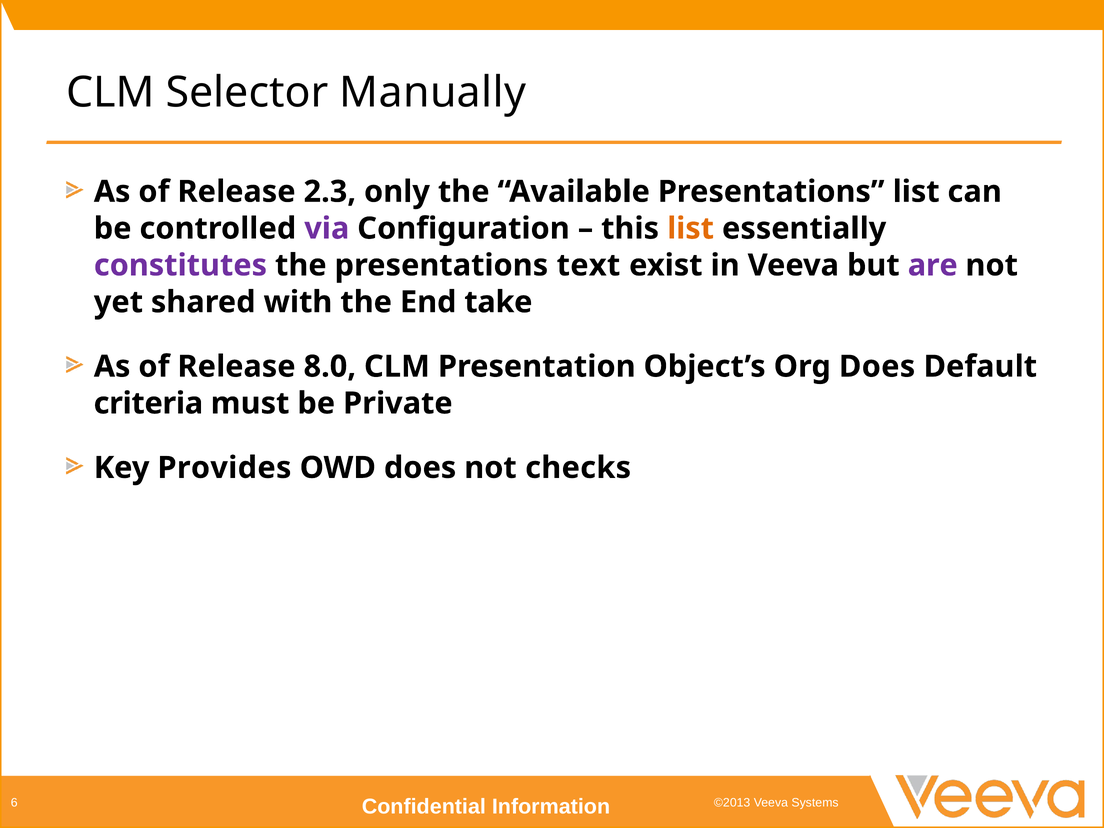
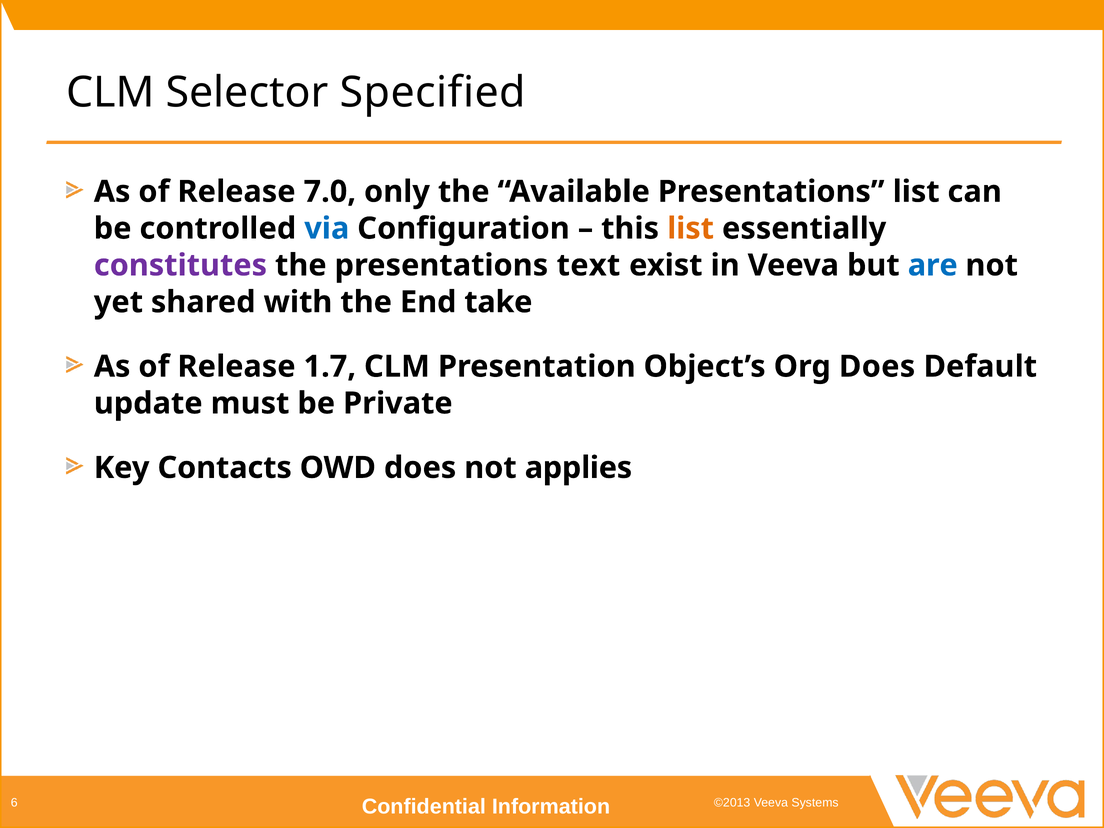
Manually: Manually -> Specified
2.3: 2.3 -> 7.0
via colour: purple -> blue
are colour: purple -> blue
8.0: 8.0 -> 1.7
criteria: criteria -> update
Provides: Provides -> Contacts
checks: checks -> applies
